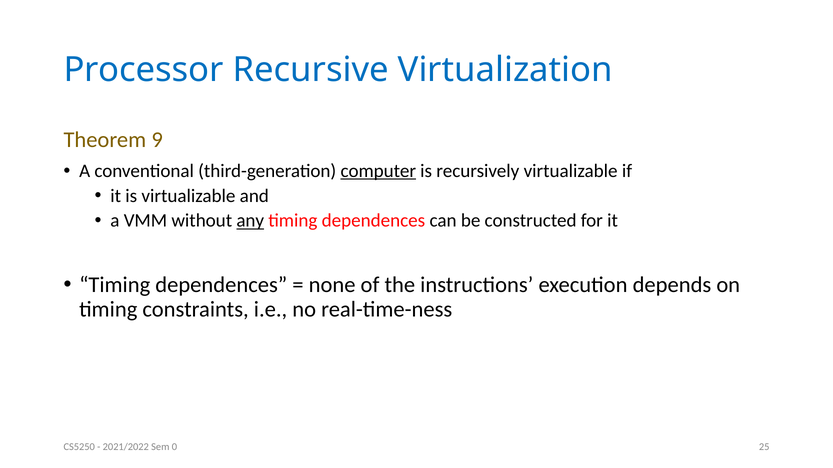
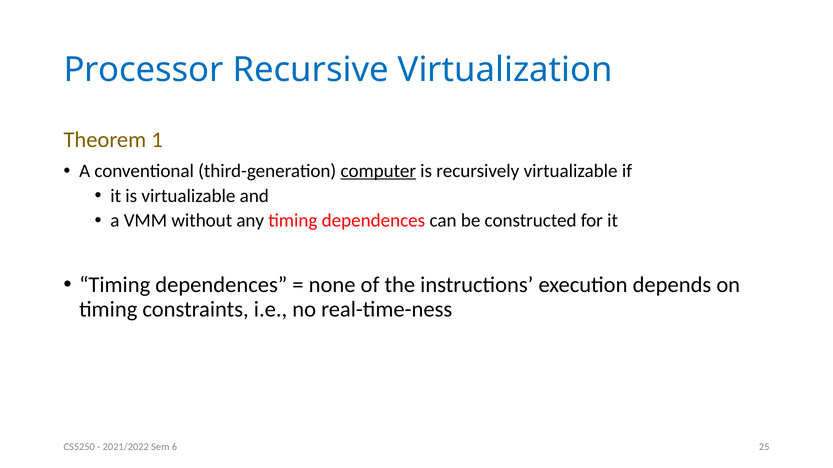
9: 9 -> 1
any underline: present -> none
0: 0 -> 6
